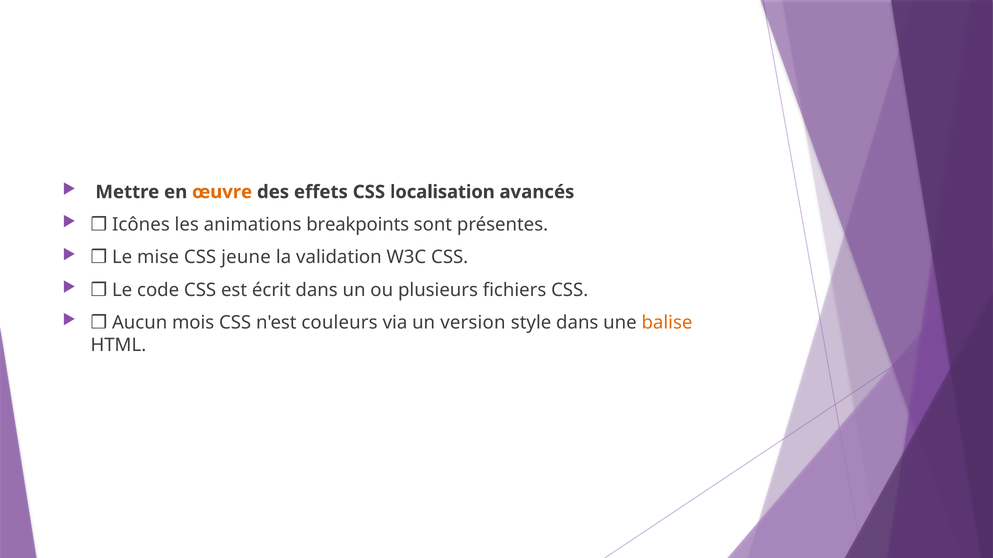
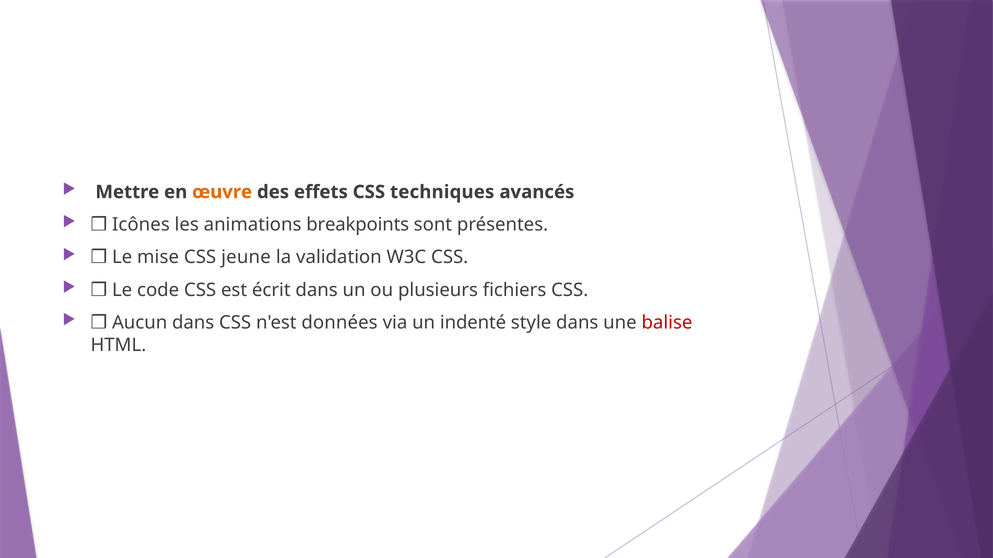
localisation: localisation -> techniques
Aucun mois: mois -> dans
couleurs: couleurs -> données
version: version -> indenté
balise colour: orange -> red
